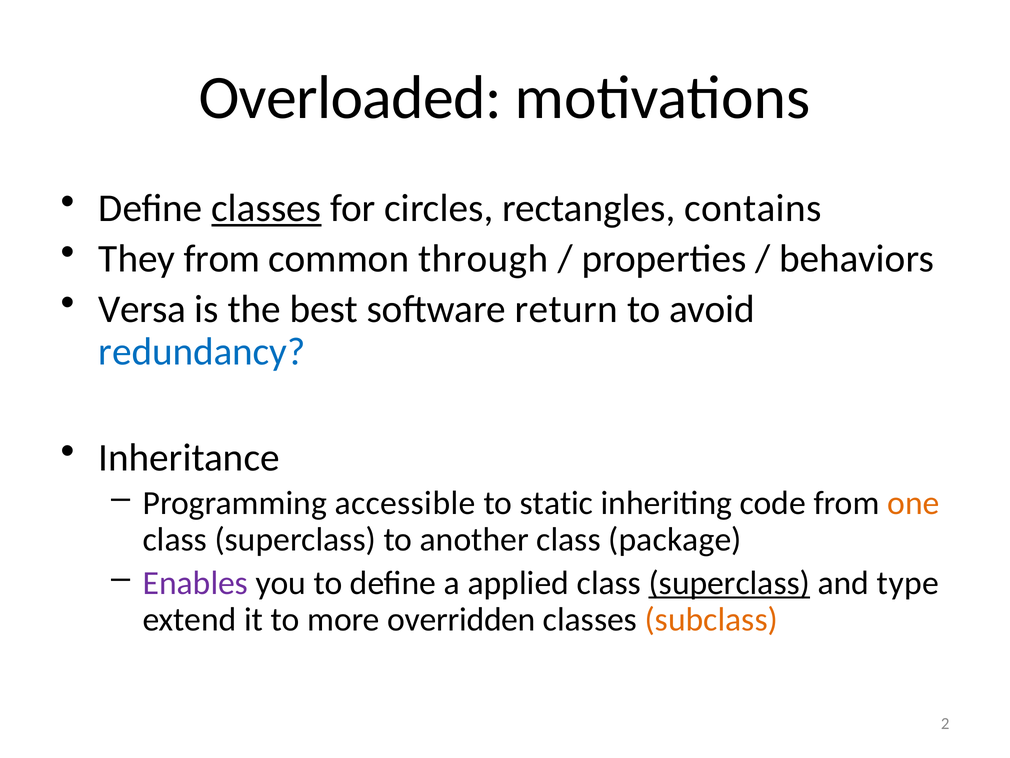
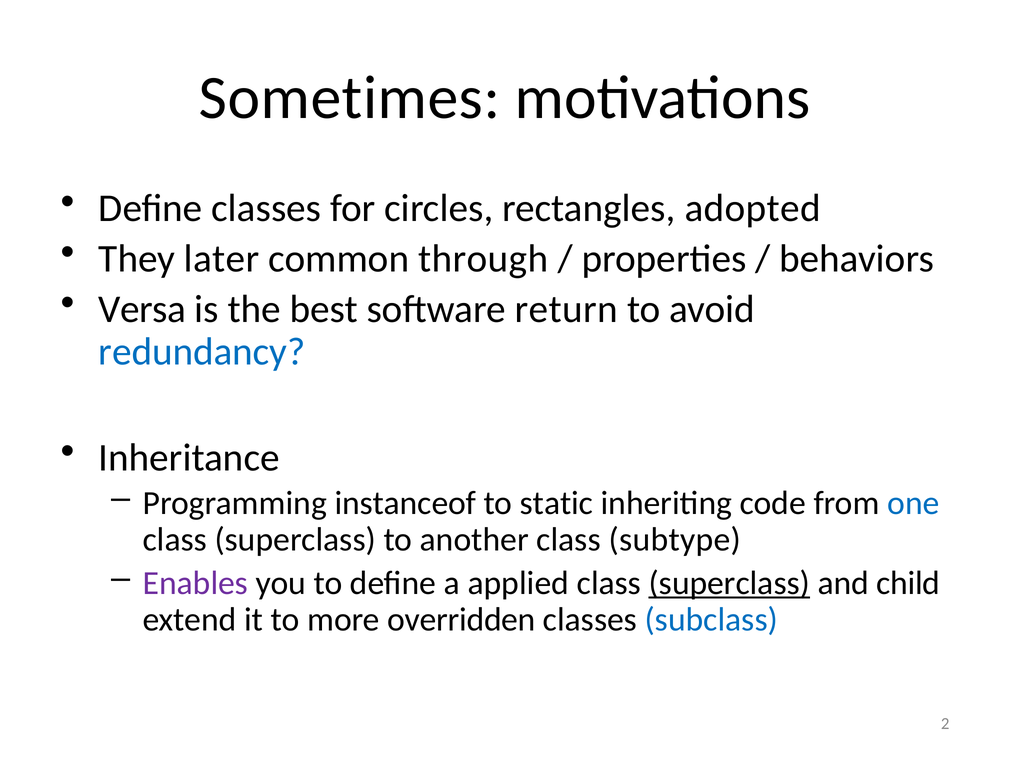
Overloaded: Overloaded -> Sometimes
classes at (266, 208) underline: present -> none
contains: contains -> adopted
They from: from -> later
accessible: accessible -> instanceof
one colour: orange -> blue
package: package -> subtype
type: type -> child
subclass colour: orange -> blue
